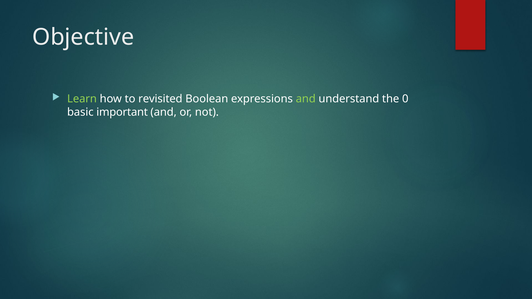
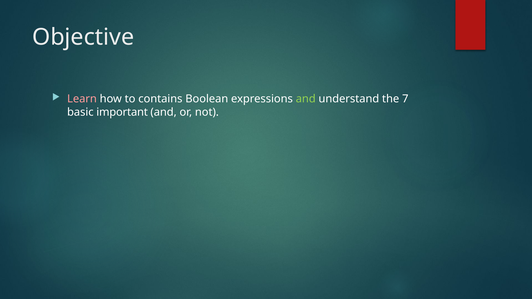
Learn colour: light green -> pink
revisited: revisited -> contains
0: 0 -> 7
